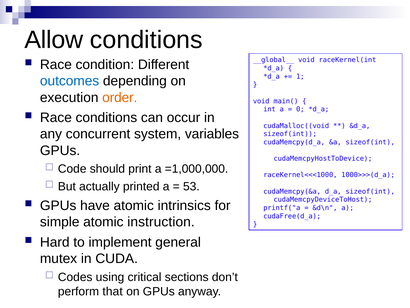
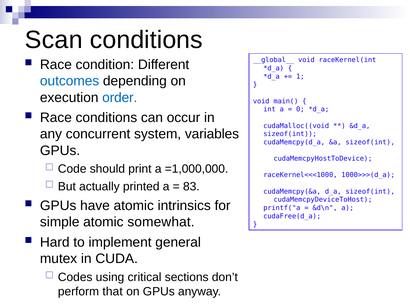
Allow: Allow -> Scan
order colour: orange -> blue
53: 53 -> 83
instruction: instruction -> somewhat
